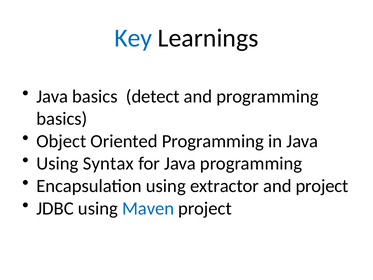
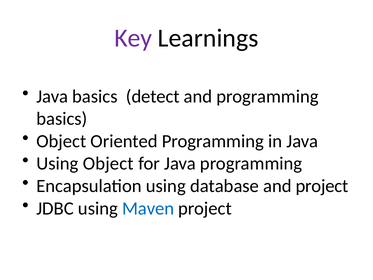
Key colour: blue -> purple
Using Syntax: Syntax -> Object
extractor: extractor -> database
